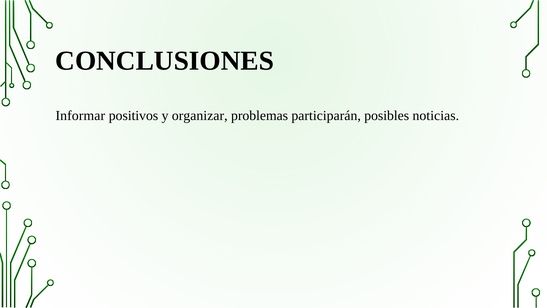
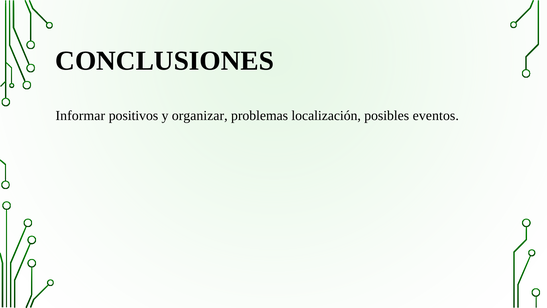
participarán: participarán -> localización
noticias: noticias -> eventos
